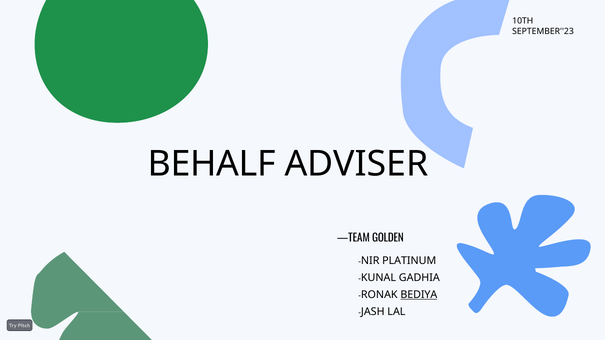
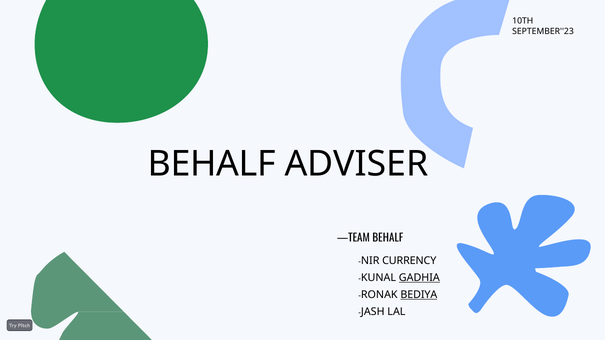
—TEAM GOLDEN: GOLDEN -> BEHALF
PLATINUM: PLATINUM -> CURRENCY
GADHIA underline: none -> present
